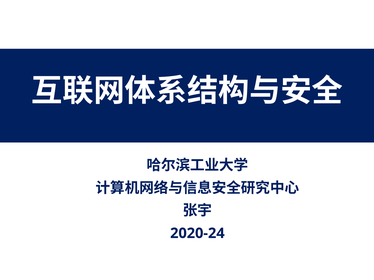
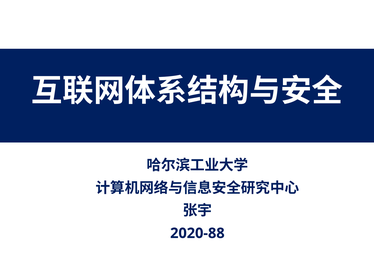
2020-24: 2020-24 -> 2020-88
